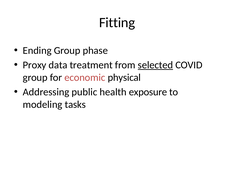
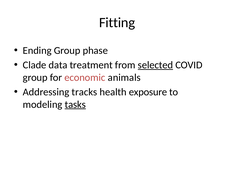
Proxy: Proxy -> Clade
physical: physical -> animals
public: public -> tracks
tasks underline: none -> present
